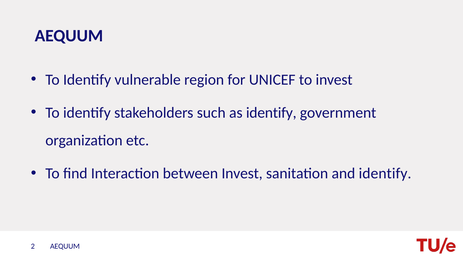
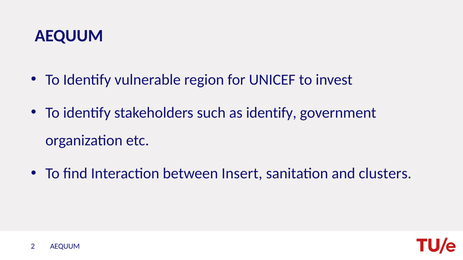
between Invest: Invest -> Insert
and identify: identify -> clusters
